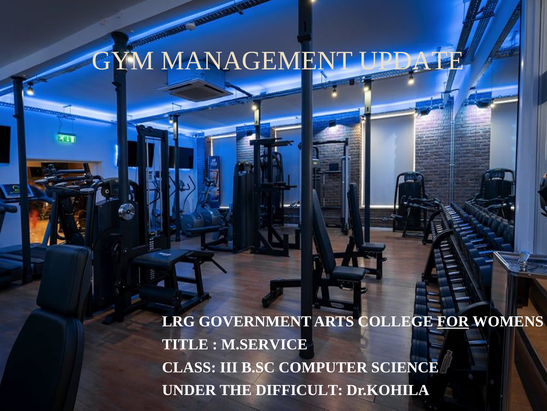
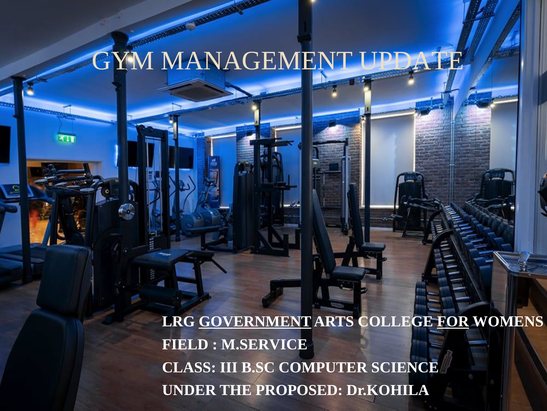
GOVERNMENT underline: none -> present
TITLE: TITLE -> FIELD
DIFFICULT: DIFFICULT -> PROPOSED
